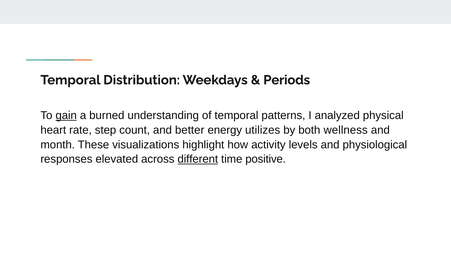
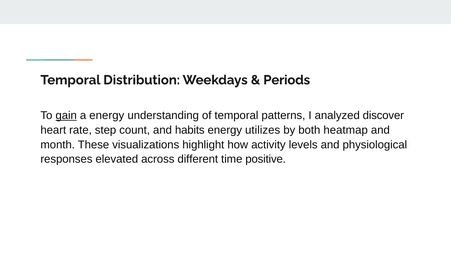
a burned: burned -> energy
physical: physical -> discover
better: better -> habits
wellness: wellness -> heatmap
different underline: present -> none
